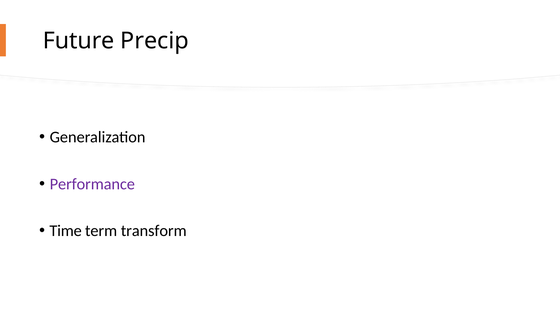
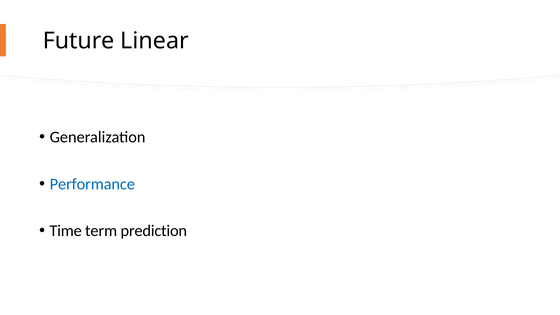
Precip: Precip -> Linear
Performance colour: purple -> blue
transform: transform -> prediction
